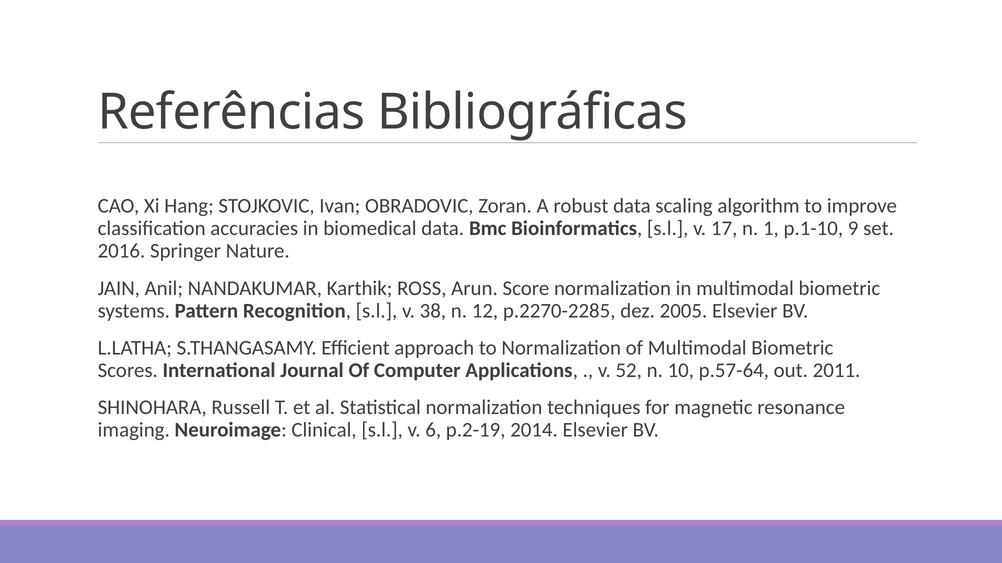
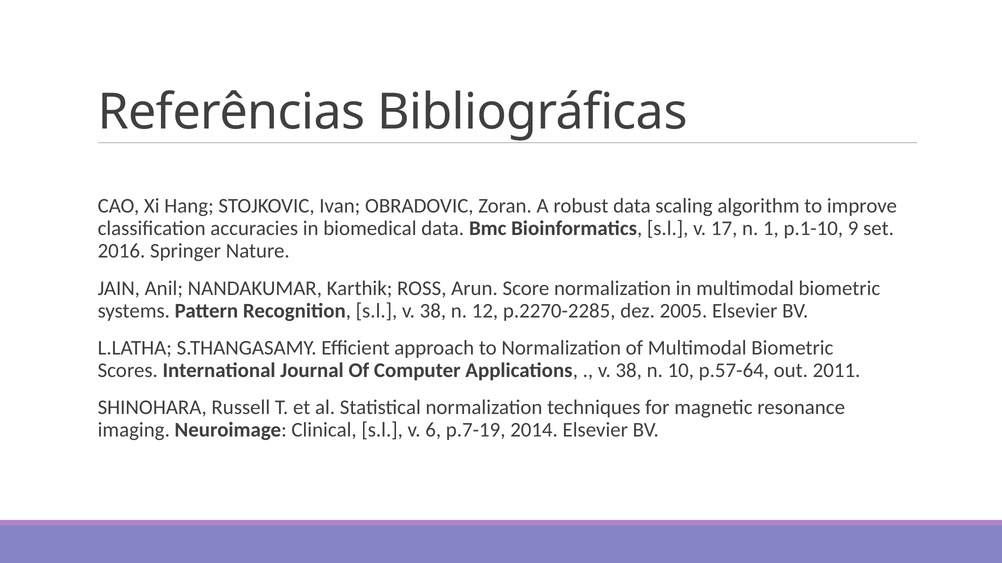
52 at (629, 371): 52 -> 38
p.2-19: p.2-19 -> p.7-19
